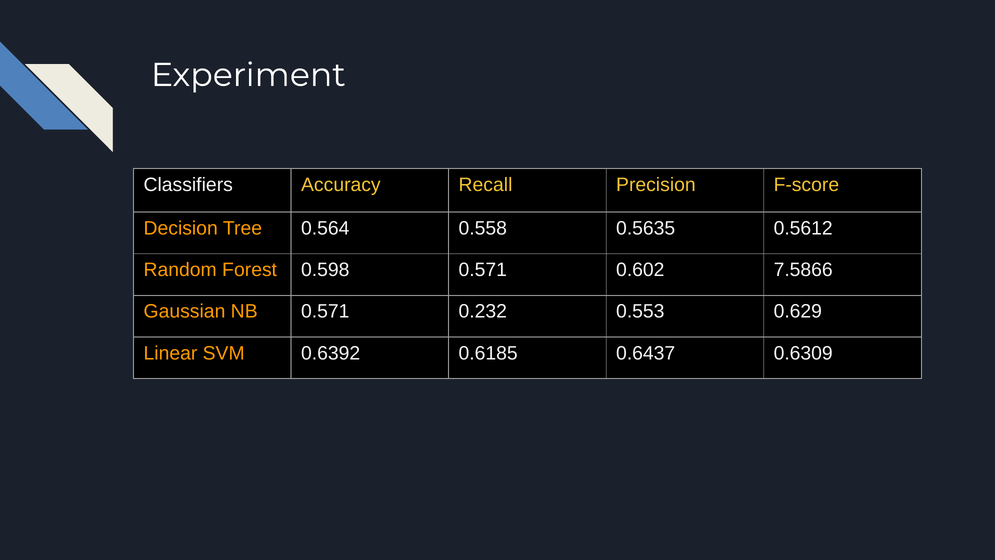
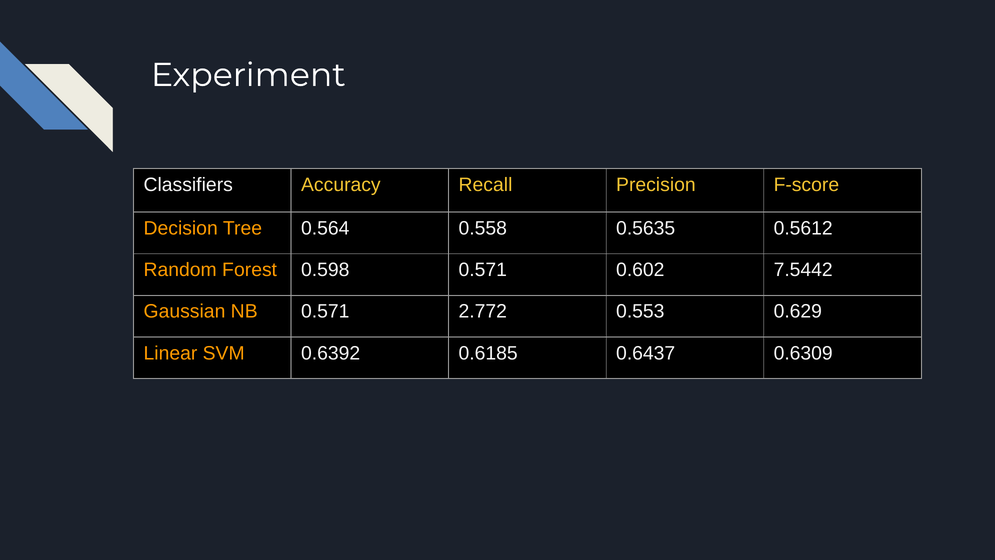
7.5866: 7.5866 -> 7.5442
0.232: 0.232 -> 2.772
